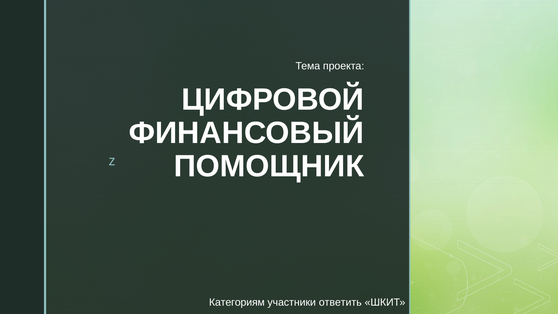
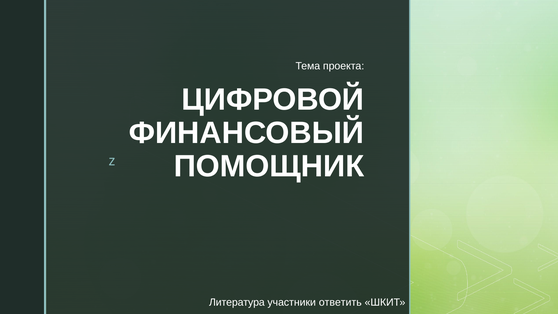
Категориям: Категориям -> Литература
